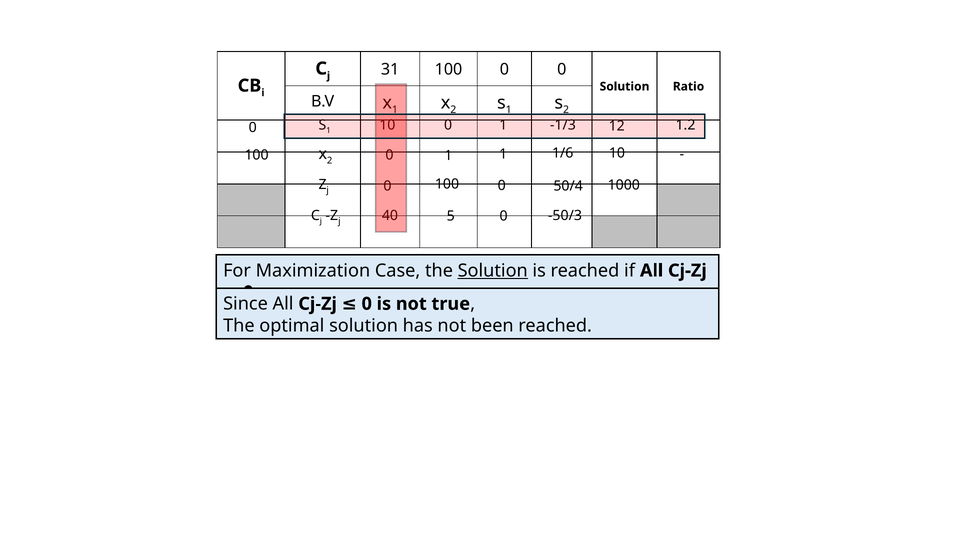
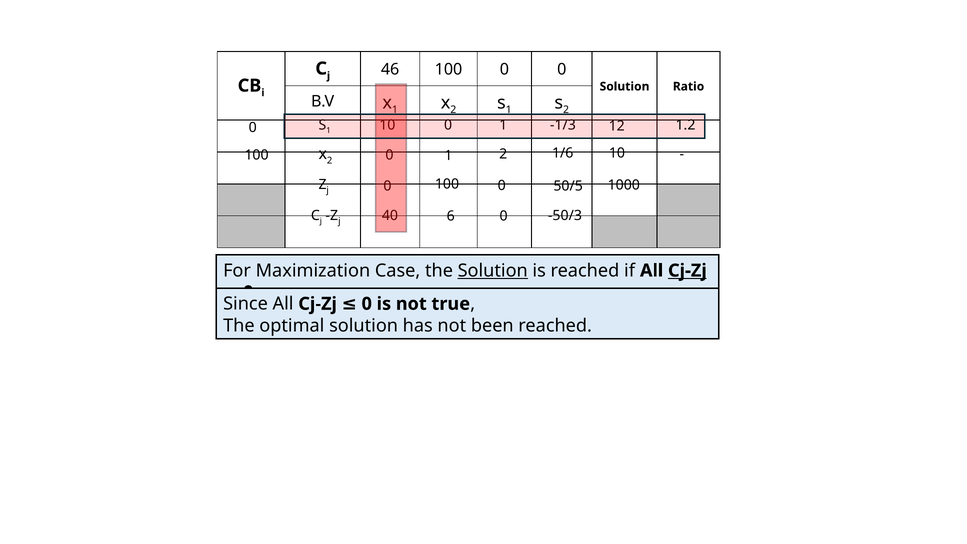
31: 31 -> 46
1 at (503, 154): 1 -> 2
50/4: 50/4 -> 50/5
5: 5 -> 6
Cj-Zj at (687, 271) underline: none -> present
